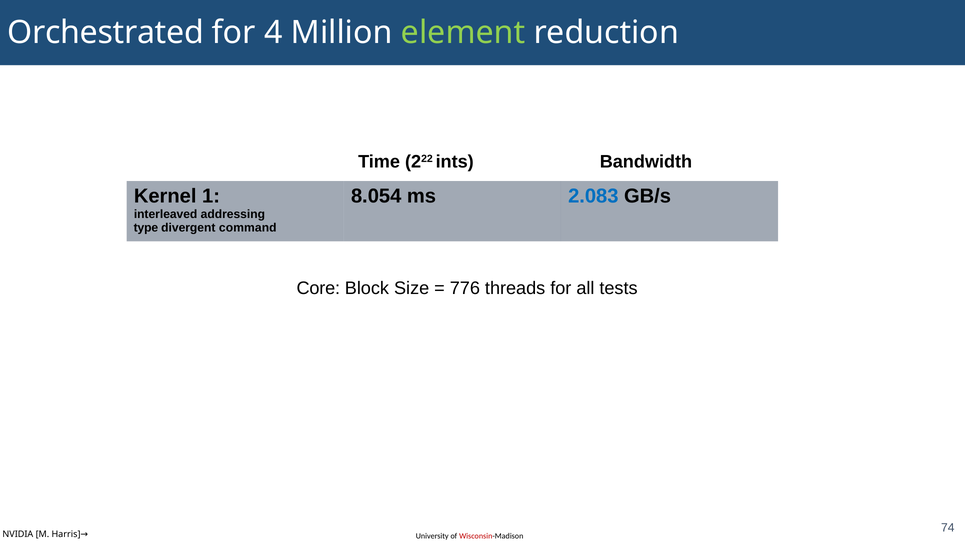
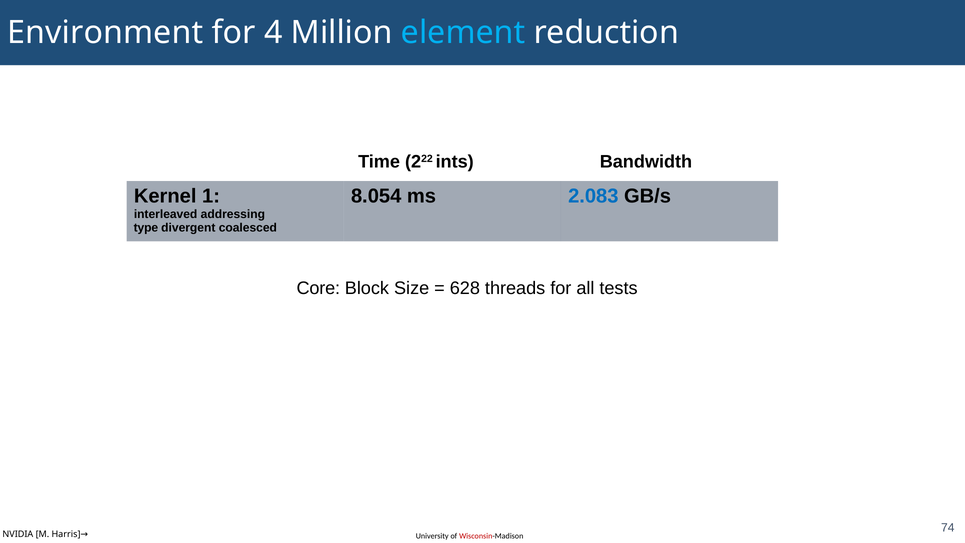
Orchestrated: Orchestrated -> Environment
element colour: light green -> light blue
command: command -> coalesced
776: 776 -> 628
